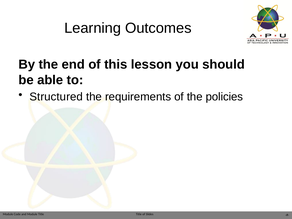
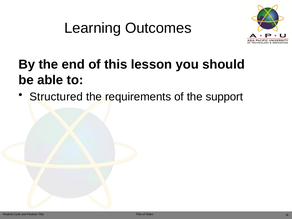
policies: policies -> support
